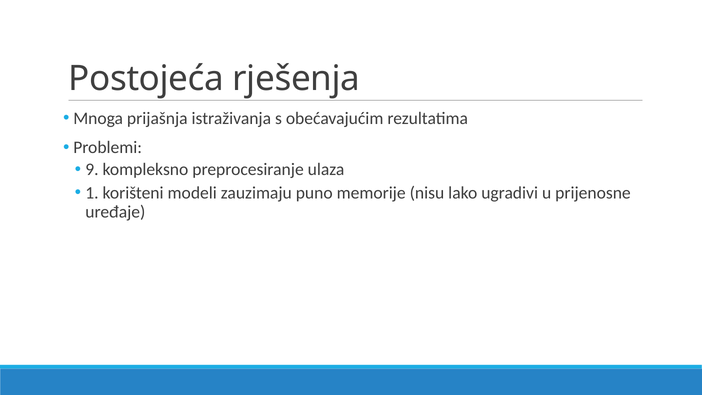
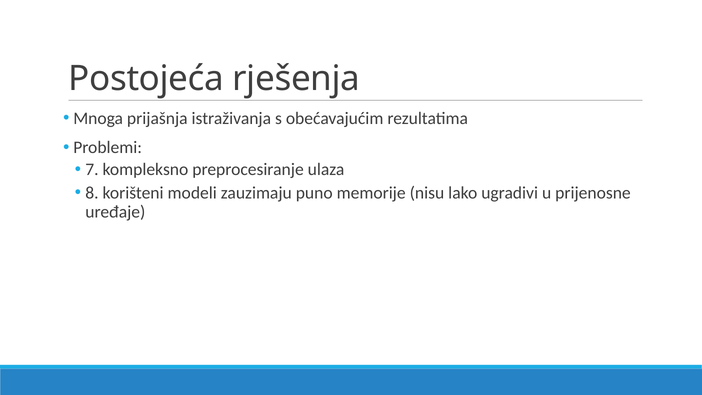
9: 9 -> 7
1: 1 -> 8
